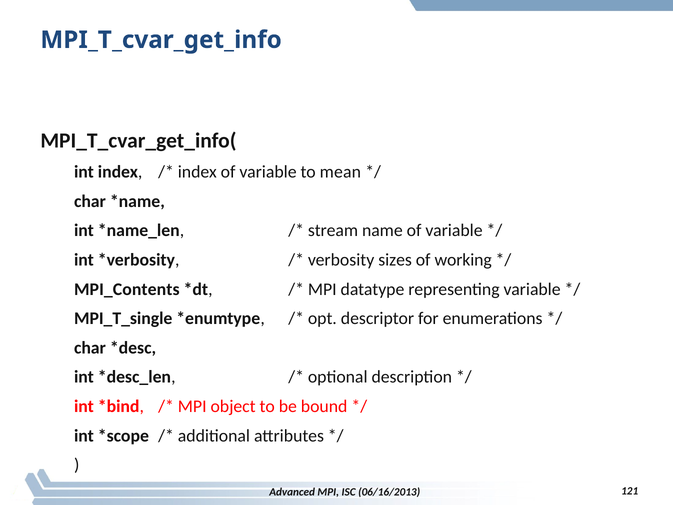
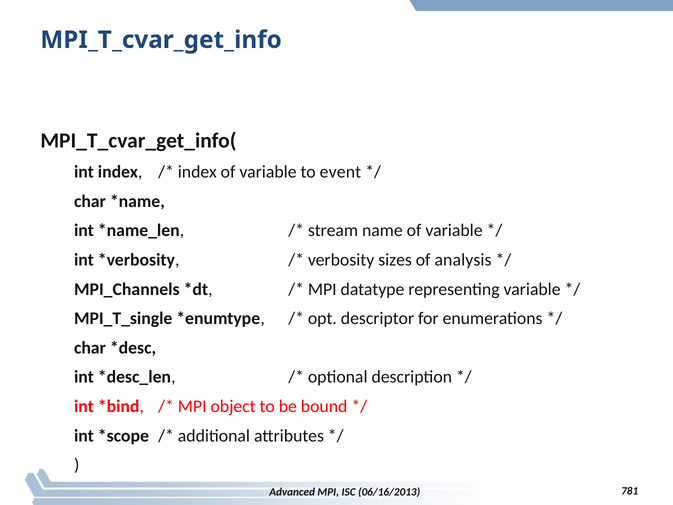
mean: mean -> event
working: working -> analysis
MPI_Contents: MPI_Contents -> MPI_Channels
121: 121 -> 781
